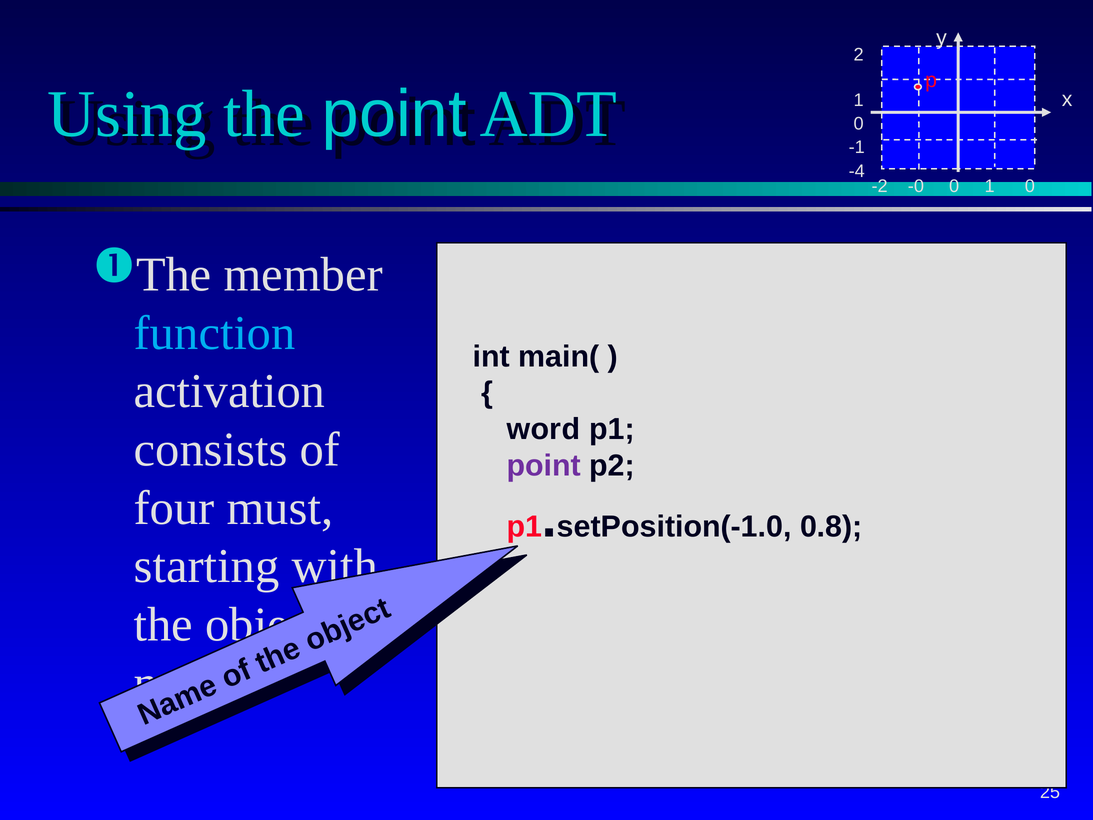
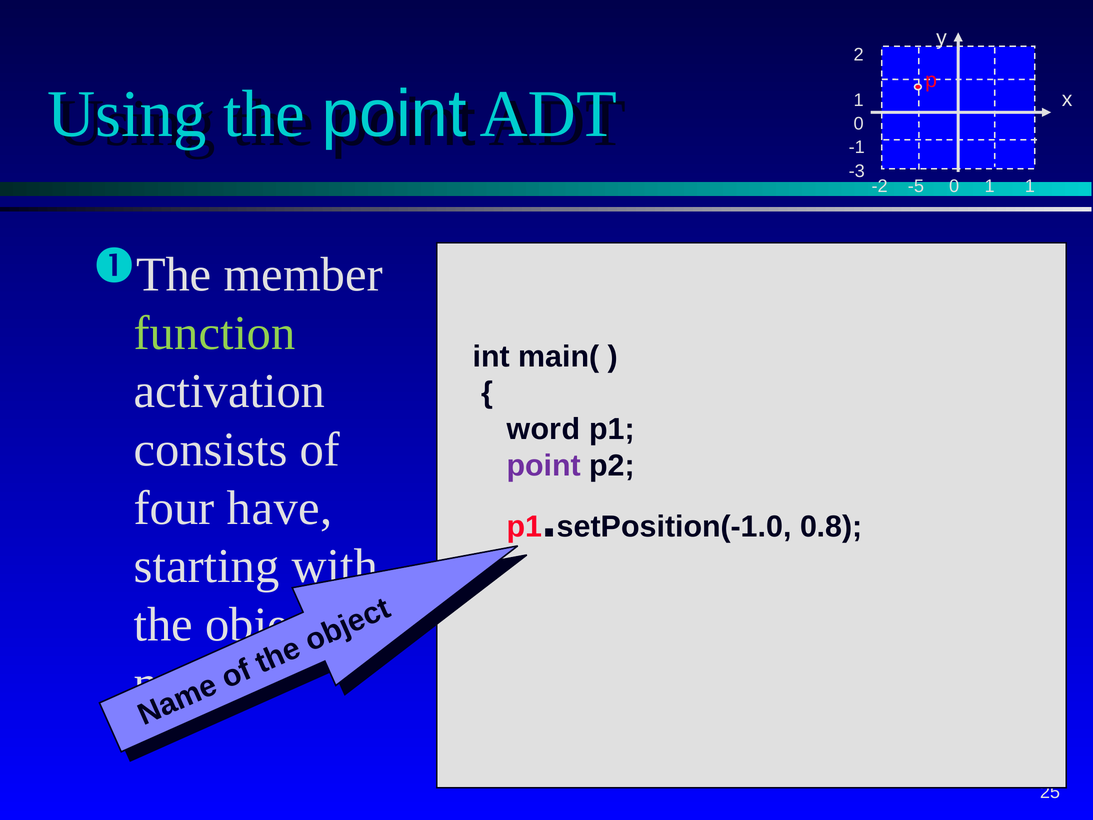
-4: -4 -> -3
-0: -0 -> -5
0 1 0: 0 -> 1
function colour: light blue -> light green
must: must -> have
